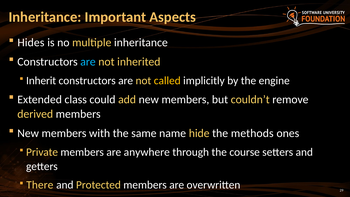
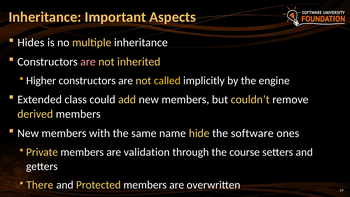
are at (88, 62) colour: light blue -> pink
Inherit: Inherit -> Higher
methods: methods -> software
anywhere: anywhere -> validation
